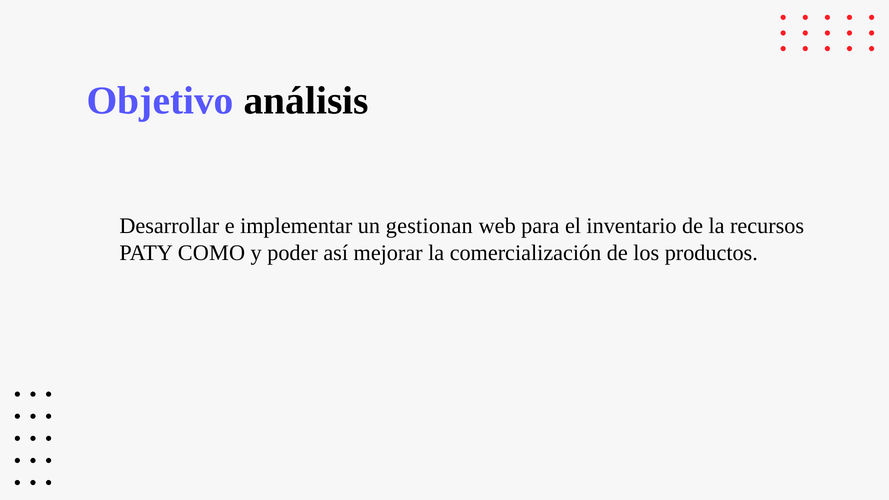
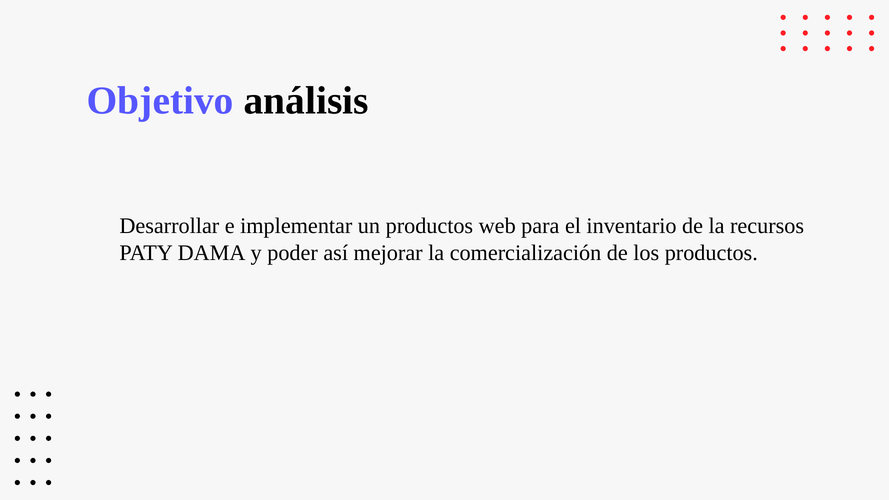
un gestionan: gestionan -> productos
COMO: COMO -> DAMA
